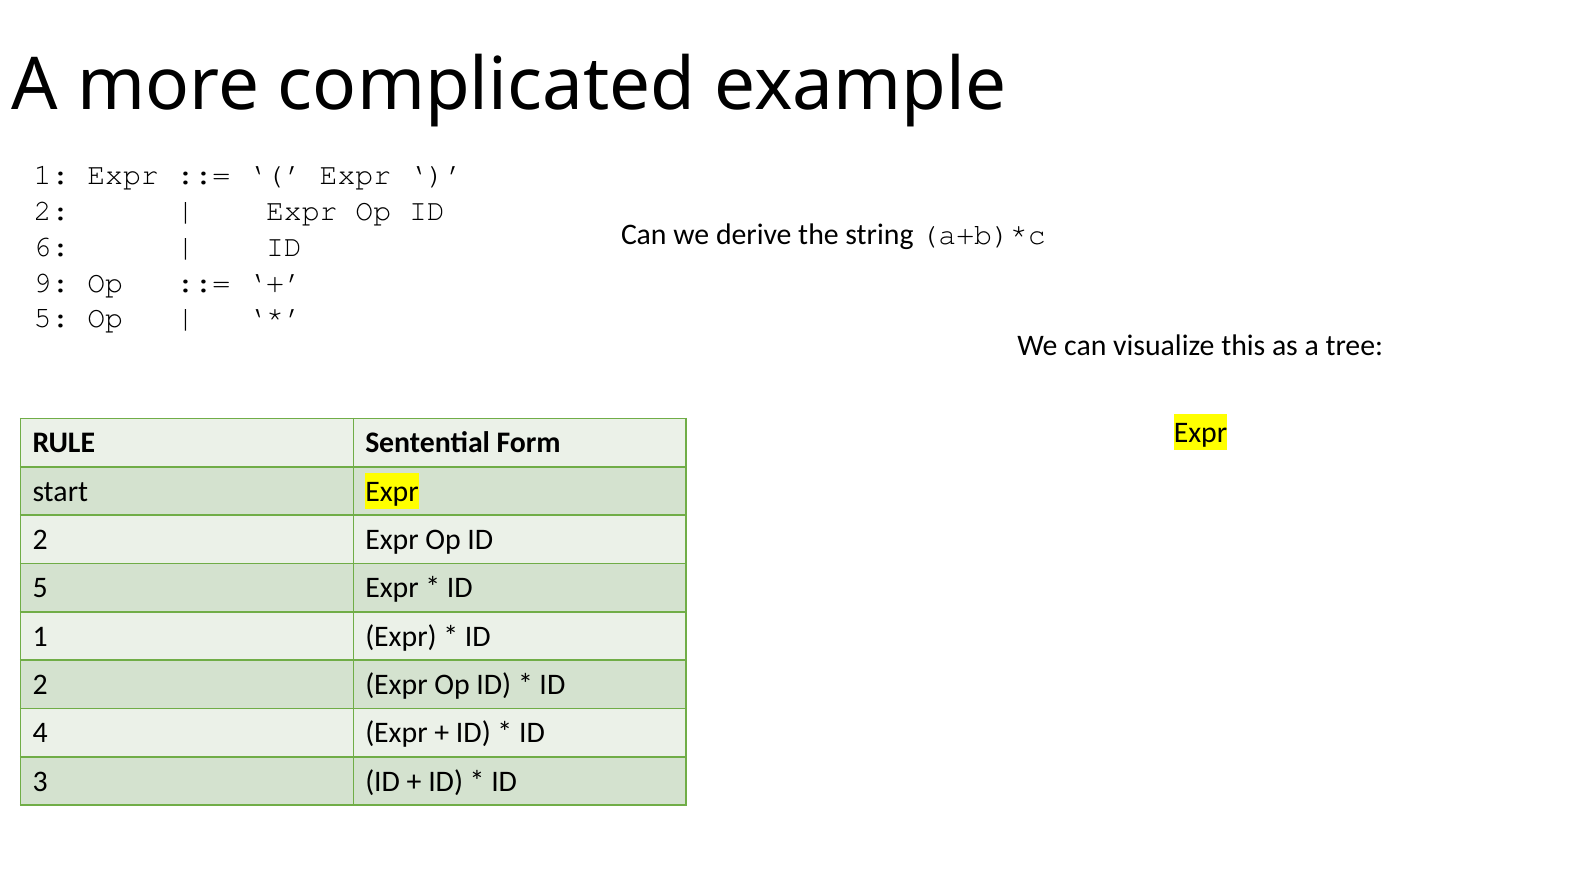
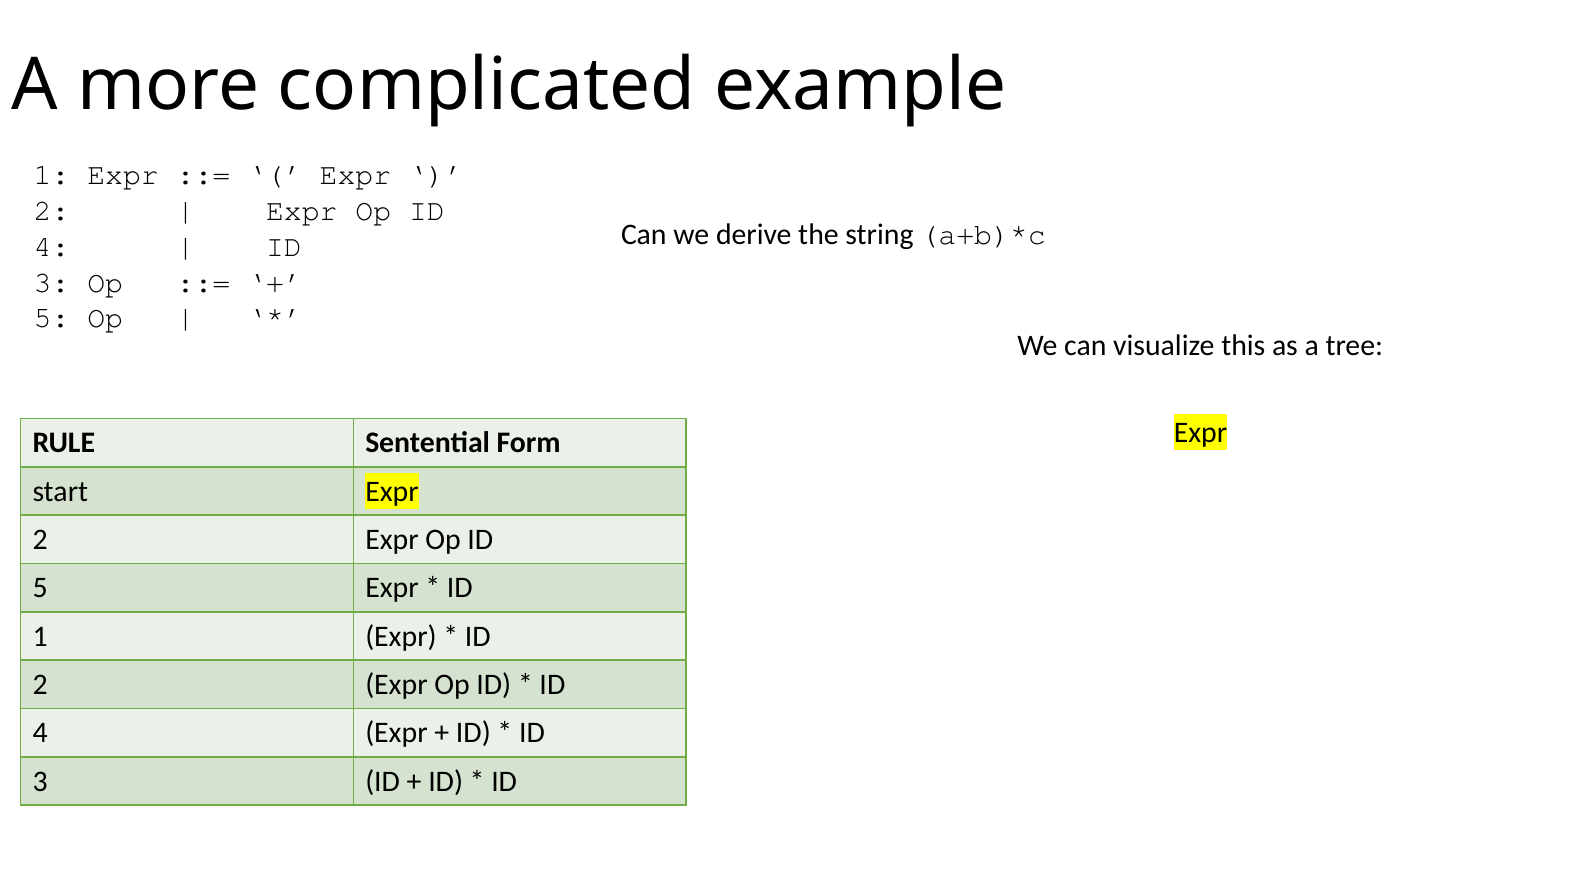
6 at (52, 246): 6 -> 4
9 at (52, 282): 9 -> 3
